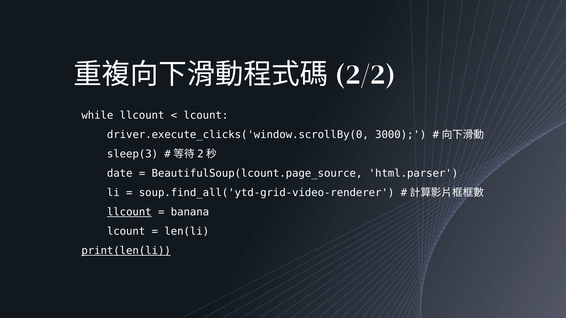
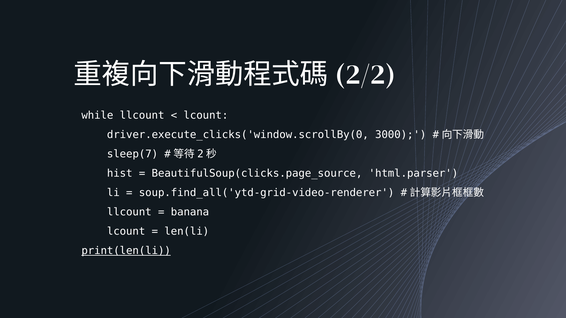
sleep(3: sleep(3 -> sleep(7
date: date -> hist
BeautifulSoup(lcount.page_source: BeautifulSoup(lcount.page_source -> BeautifulSoup(clicks.page_source
llcount at (129, 212) underline: present -> none
